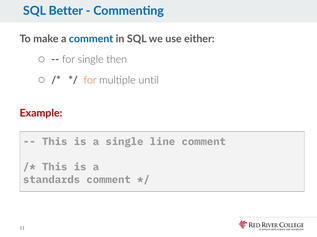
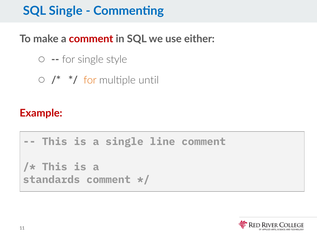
SQL Better: Better -> Single
comment at (91, 39) colour: blue -> red
then: then -> style
